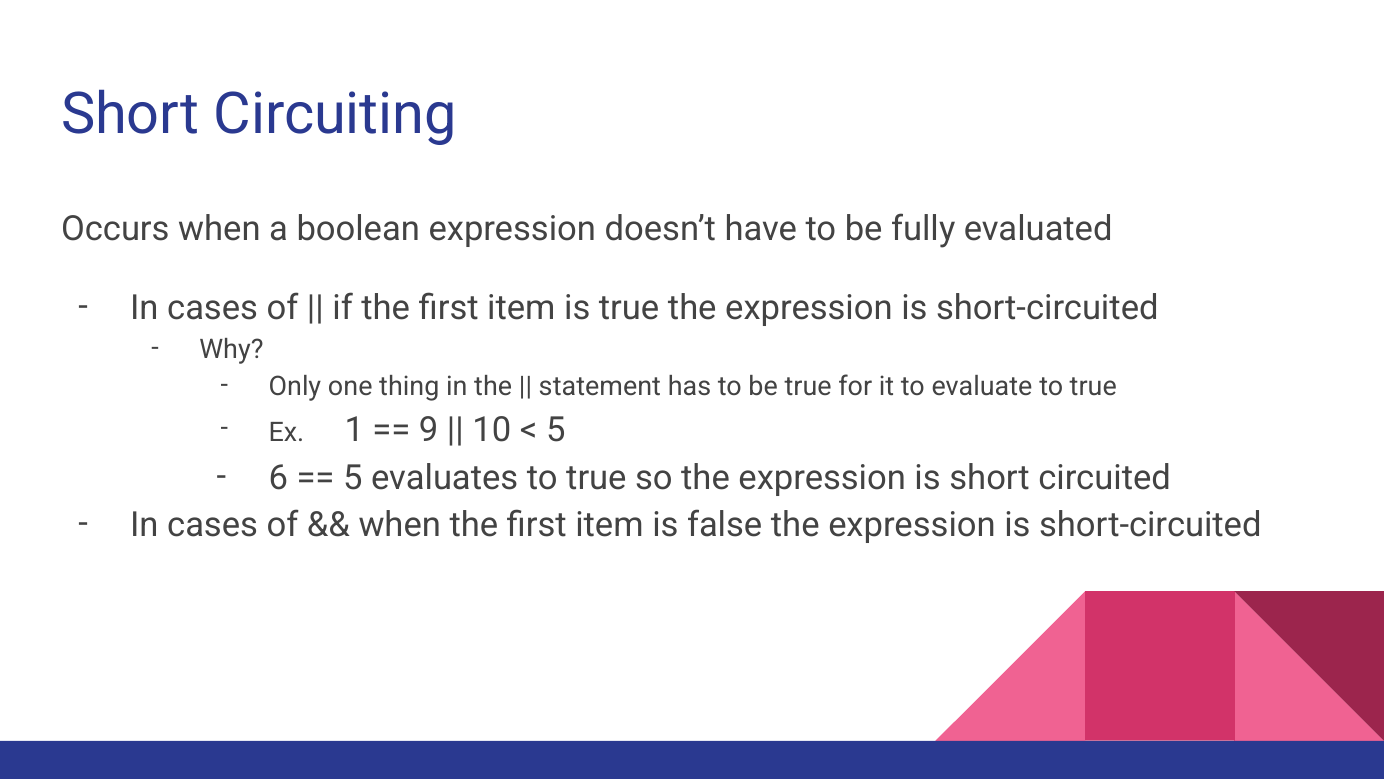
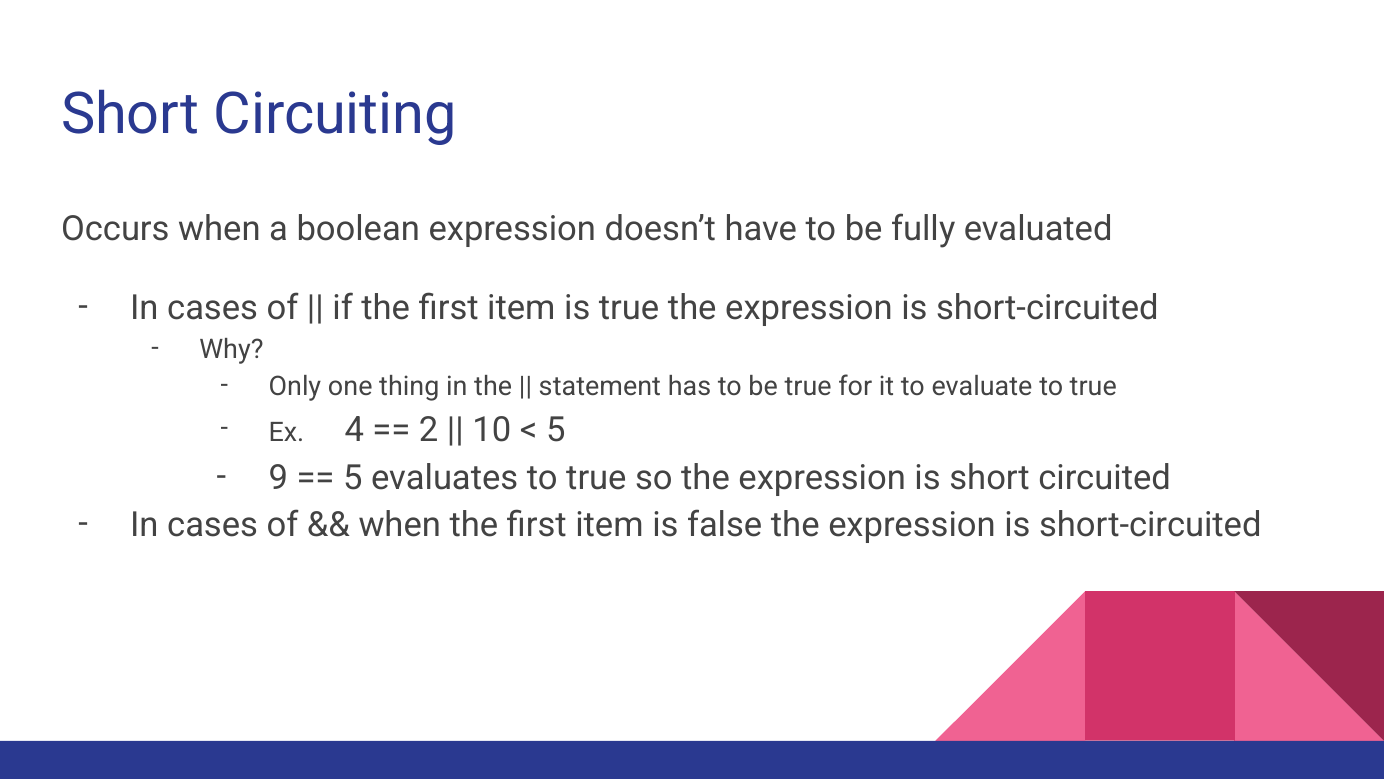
1: 1 -> 4
9: 9 -> 2
6: 6 -> 9
